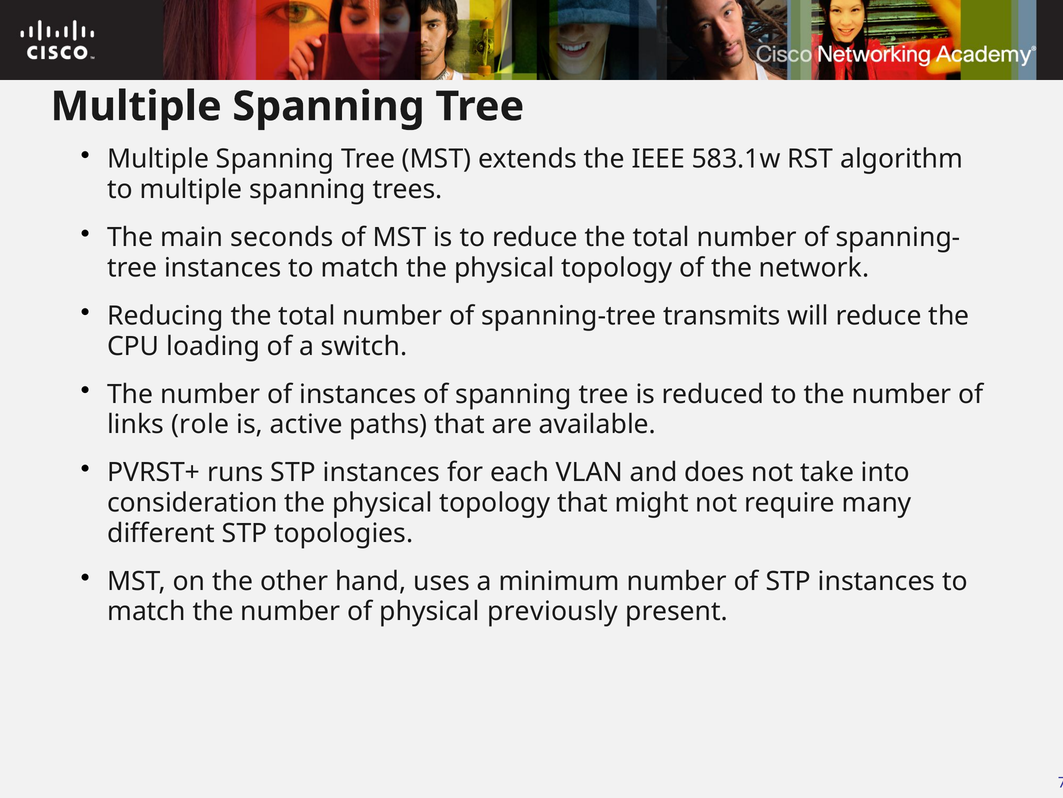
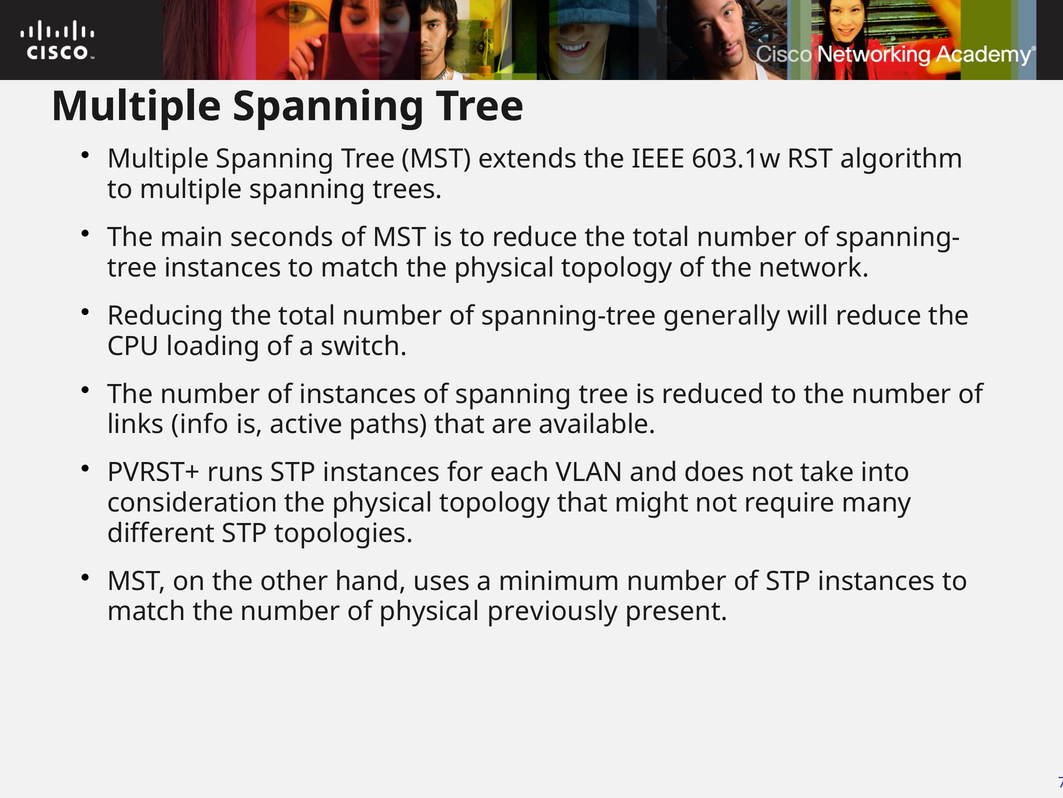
583.1w: 583.1w -> 603.1w
transmits: transmits -> generally
role: role -> info
